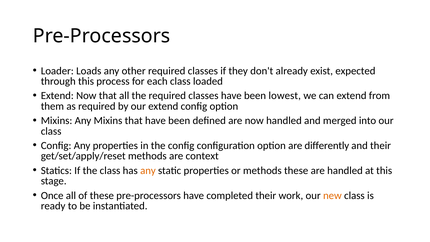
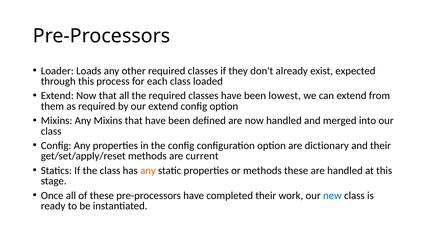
differently: differently -> dictionary
context: context -> current
new colour: orange -> blue
